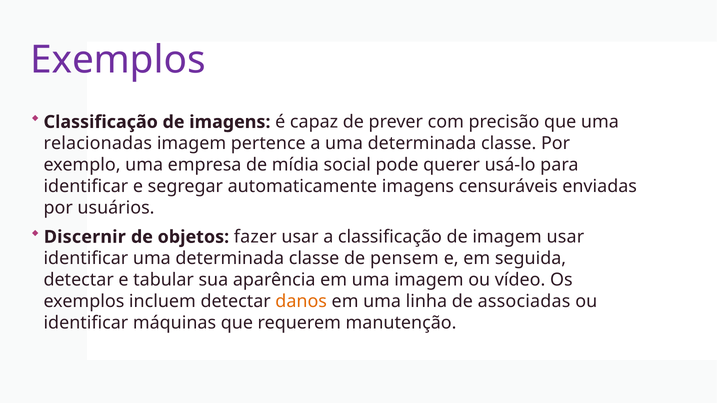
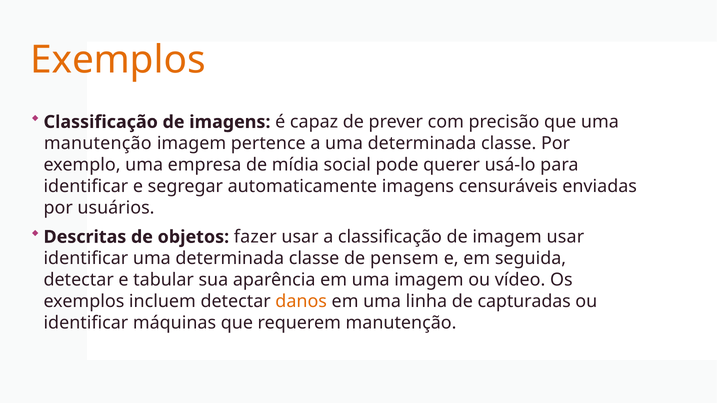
Exemplos at (118, 60) colour: purple -> orange
relacionadas at (98, 144): relacionadas -> manutenção
Discernir: Discernir -> Descritas
associadas: associadas -> capturadas
